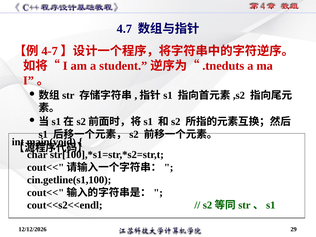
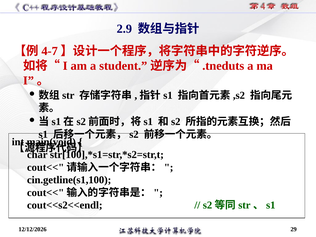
4.7: 4.7 -> 2.9
